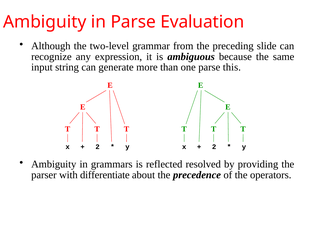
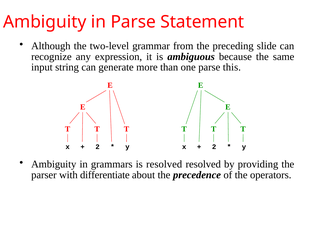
Evaluation: Evaluation -> Statement
is reflected: reflected -> resolved
